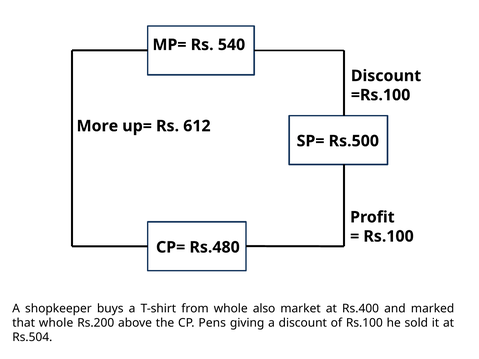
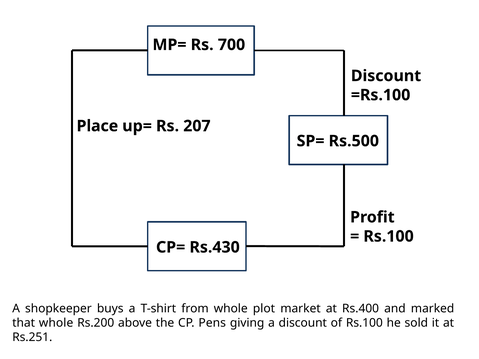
540: 540 -> 700
More: More -> Place
612: 612 -> 207
Rs.480: Rs.480 -> Rs.430
also: also -> plot
Rs.504: Rs.504 -> Rs.251
